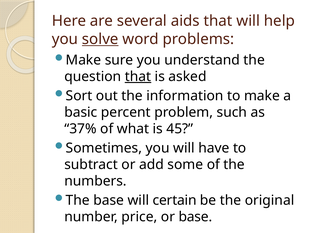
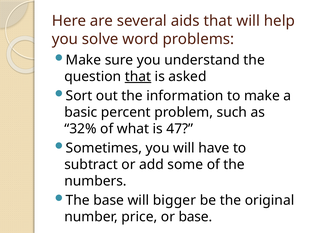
solve underline: present -> none
37%: 37% -> 32%
45: 45 -> 47
certain: certain -> bigger
